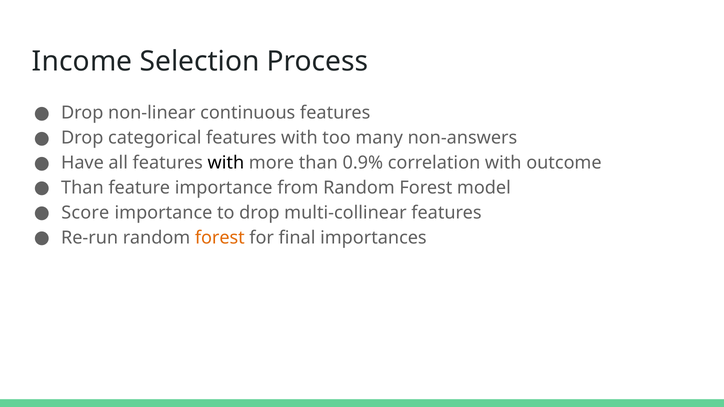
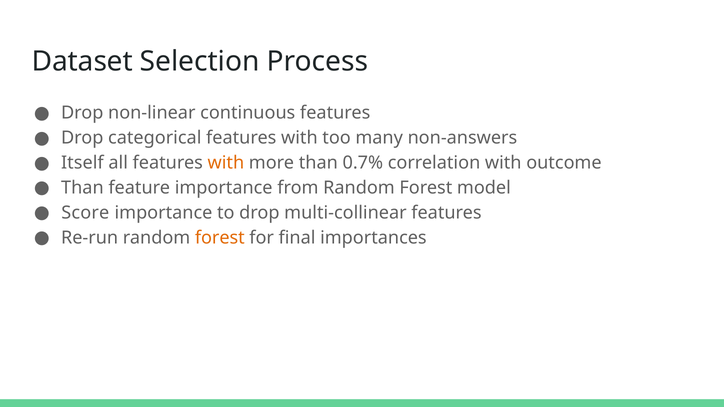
Income: Income -> Dataset
Have: Have -> Itself
with at (226, 163) colour: black -> orange
0.9%: 0.9% -> 0.7%
